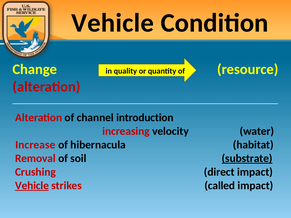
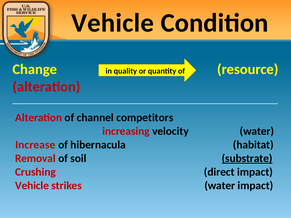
introduction: introduction -> competitors
Vehicle at (32, 186) underline: present -> none
strikes called: called -> water
